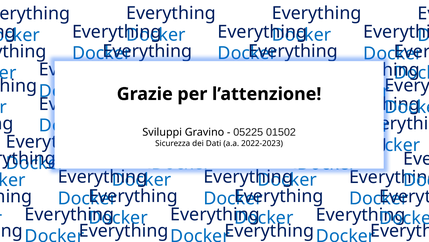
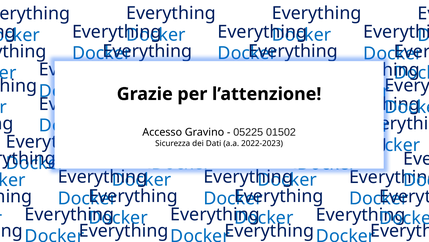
Sviluppi: Sviluppi -> Accesso
